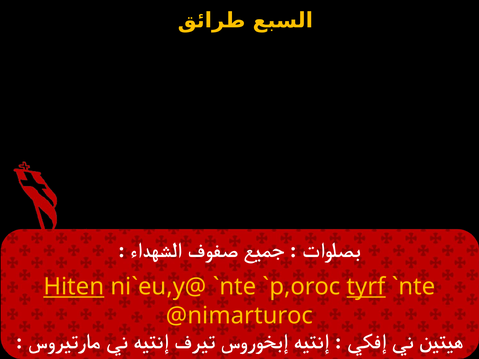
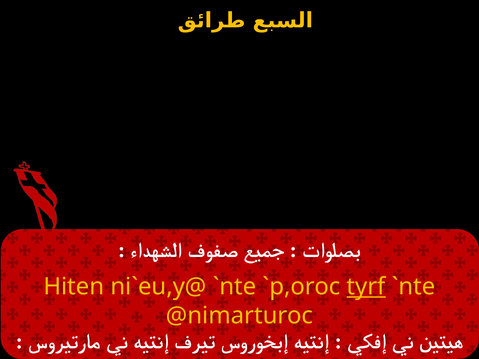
Hiten underline: present -> none
